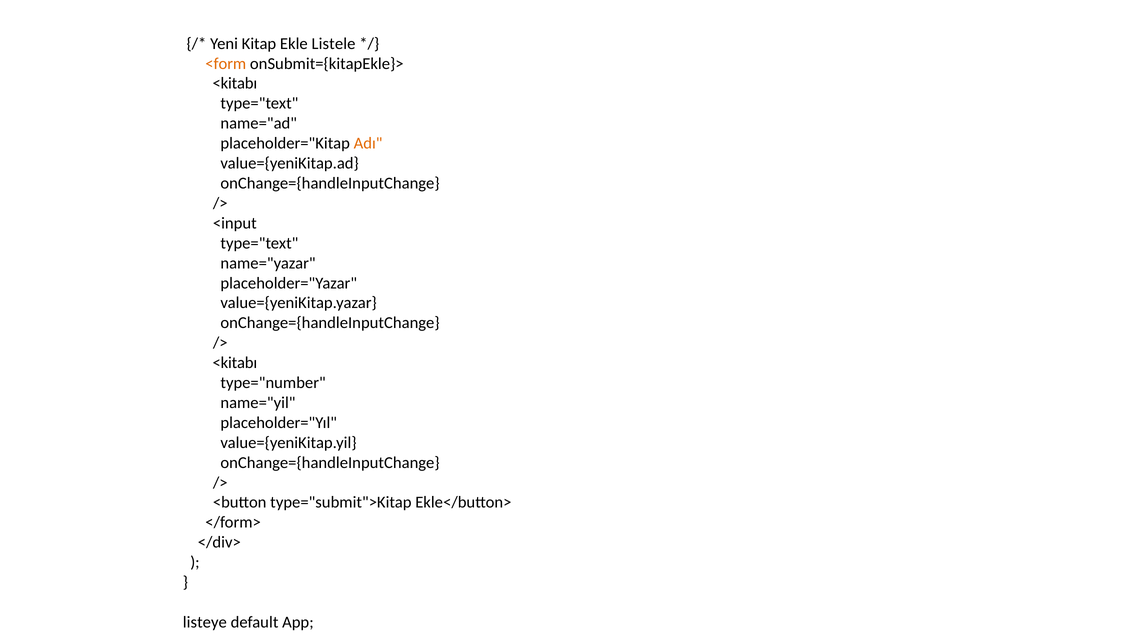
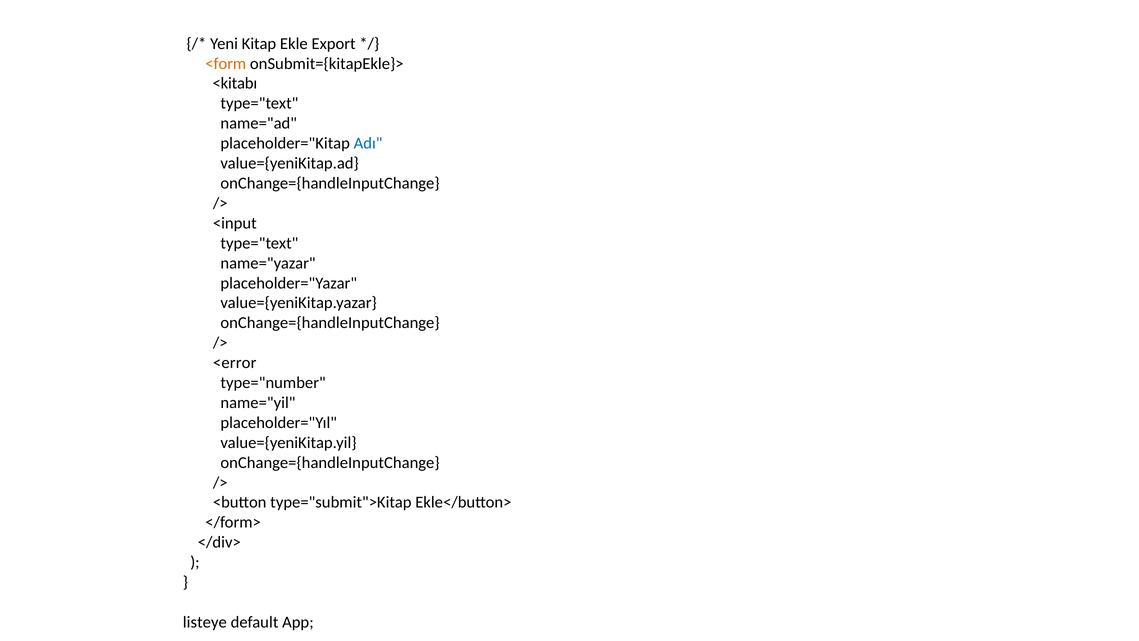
Listele: Listele -> Export
Adı colour: orange -> blue
<kitabı at (235, 363): <kitabı -> <error
